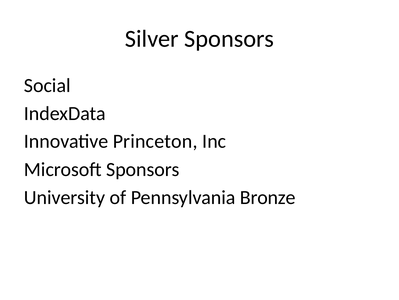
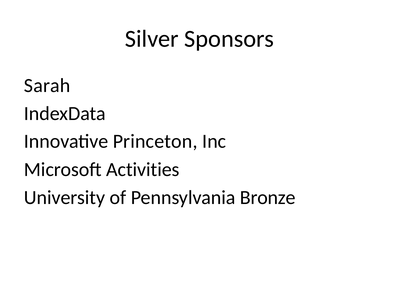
Social: Social -> Sarah
Microsoft Sponsors: Sponsors -> Activities
